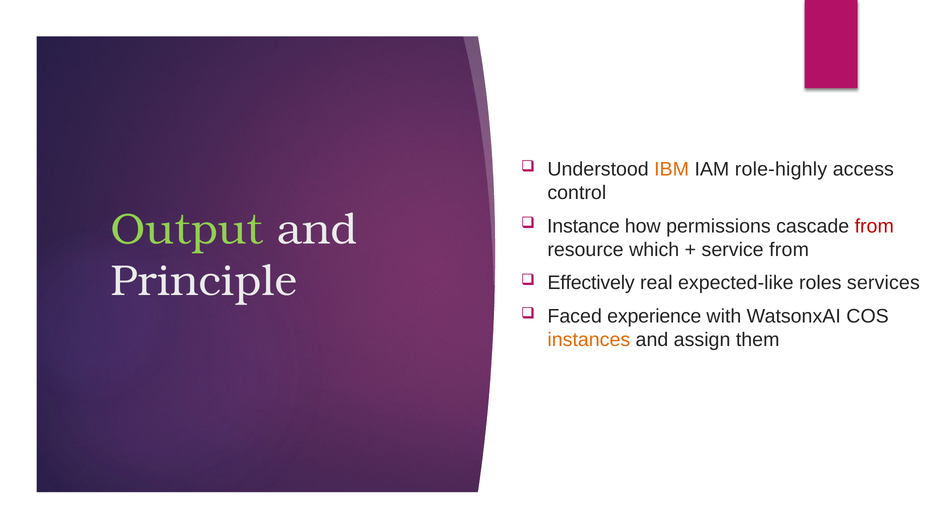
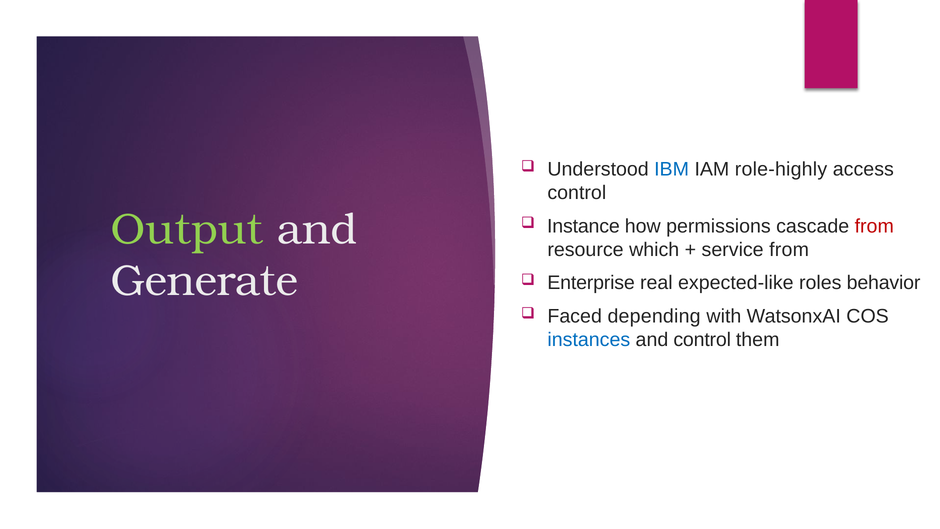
IBM colour: orange -> blue
Principle: Principle -> Generate
Effectively: Effectively -> Enterprise
services: services -> behavior
experience: experience -> depending
instances colour: orange -> blue
and assign: assign -> control
